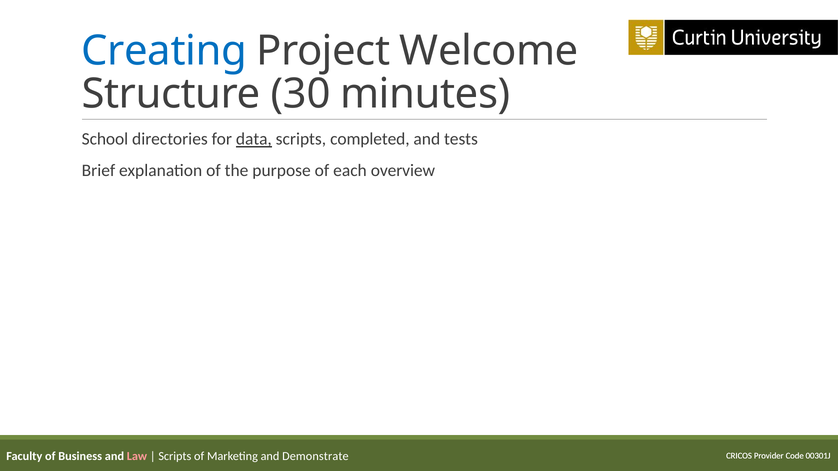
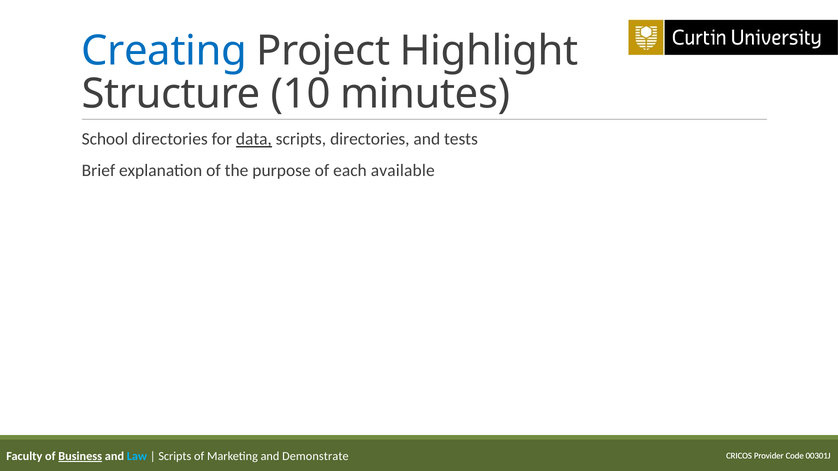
Welcome: Welcome -> Highlight
30: 30 -> 10
scripts completed: completed -> directories
overview: overview -> available
Business underline: none -> present
Law colour: pink -> light blue
